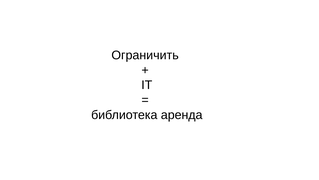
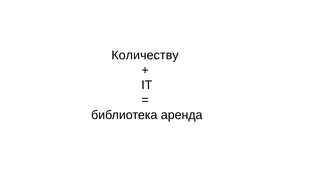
Ограничить: Ограничить -> Количеству
